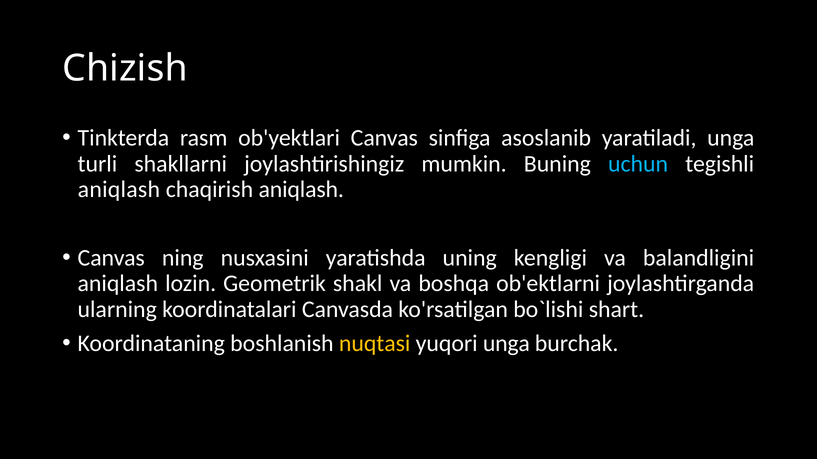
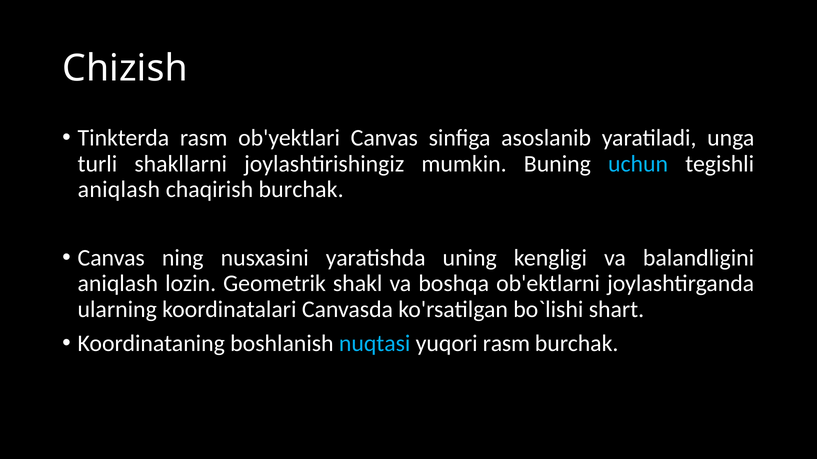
chaqirish aniqlash: aniqlash -> burchak
nuqtasi colour: yellow -> light blue
yuqori unga: unga -> rasm
